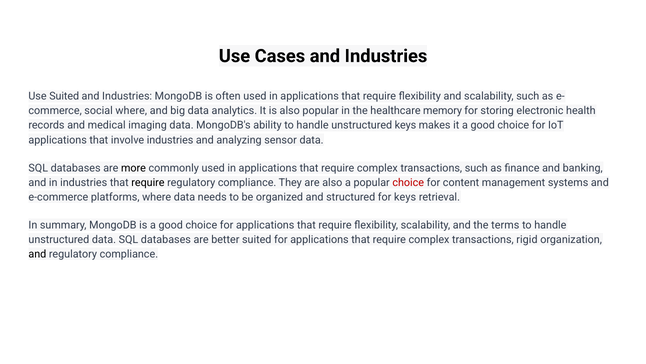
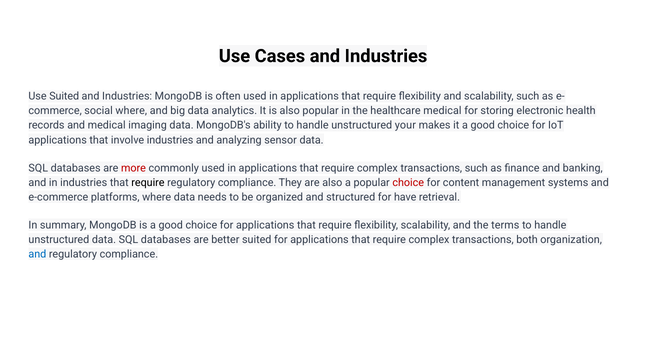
healthcare memory: memory -> medical
unstructured keys: keys -> your
more colour: black -> red
for keys: keys -> have
rigid: rigid -> both
and at (37, 254) colour: black -> blue
